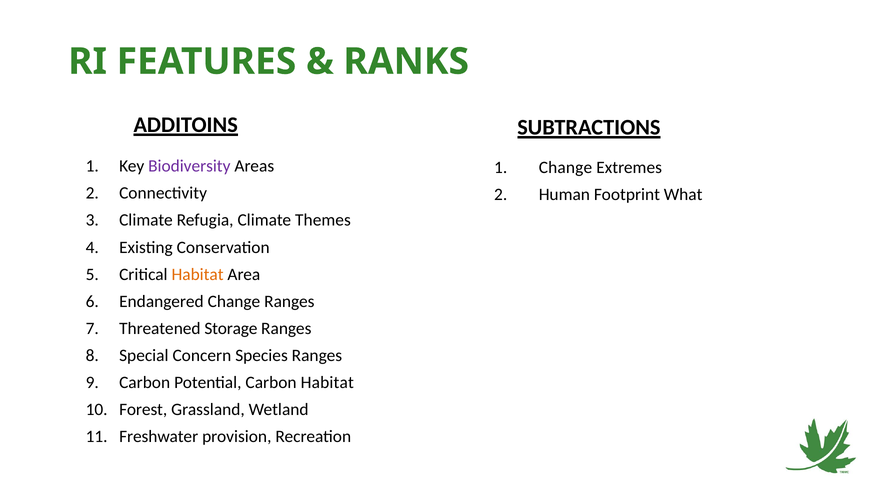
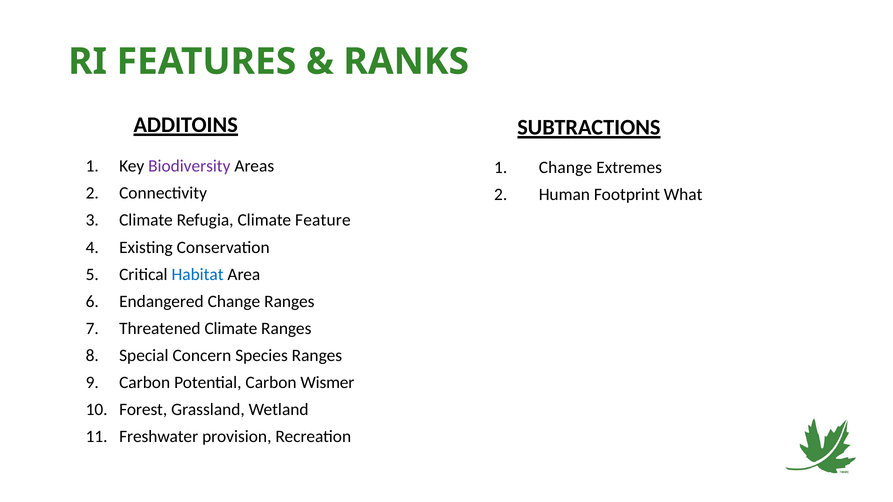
Themes: Themes -> Feature
Habitat at (198, 275) colour: orange -> blue
Threatened Storage: Storage -> Climate
Carbon Habitat: Habitat -> Wismer
